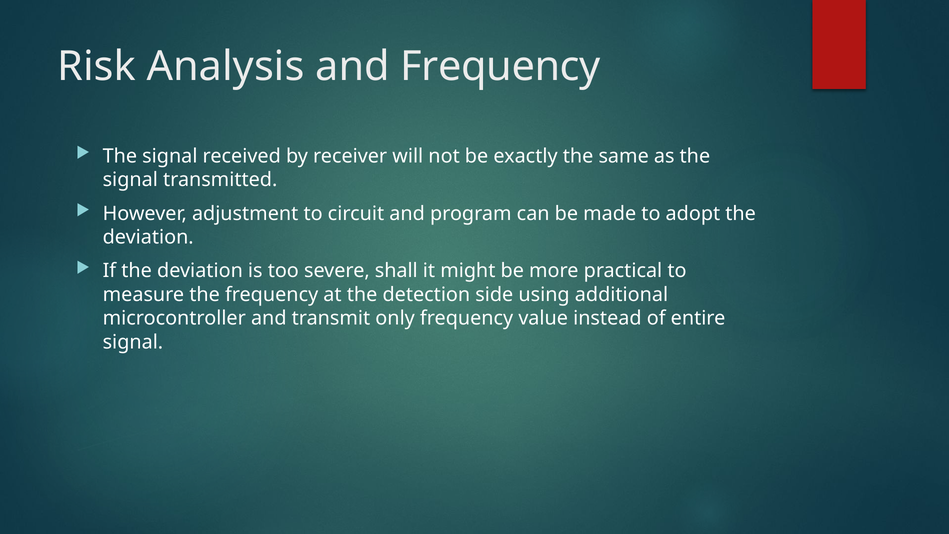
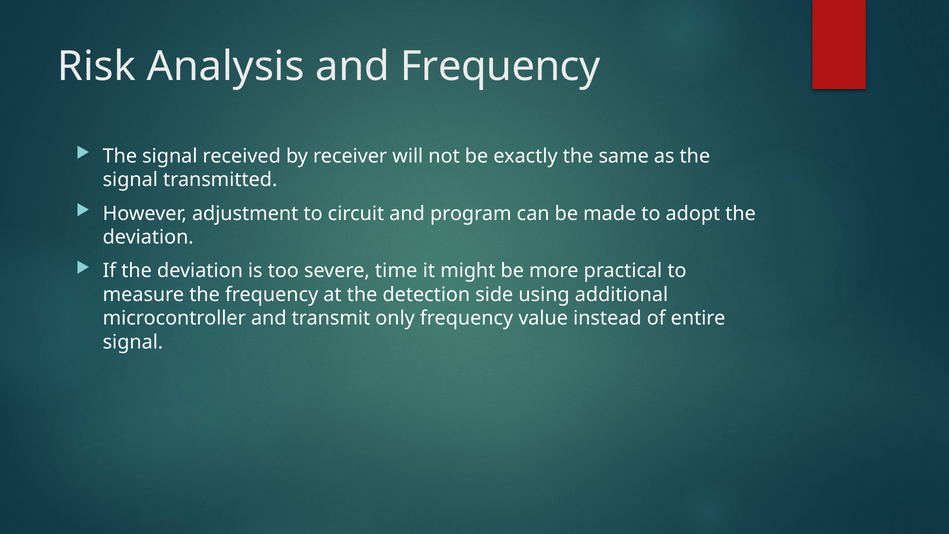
shall: shall -> time
